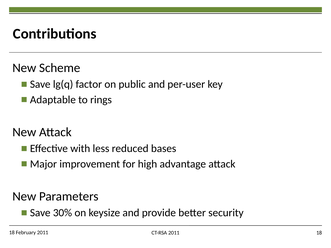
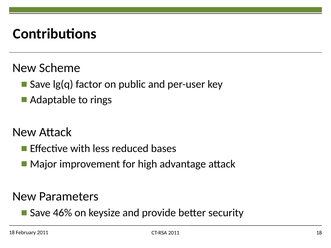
30%: 30% -> 46%
